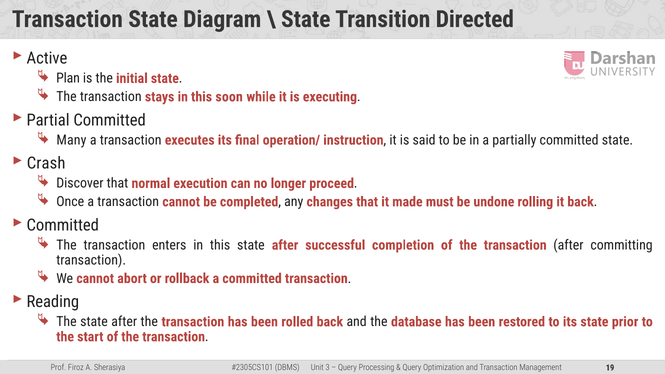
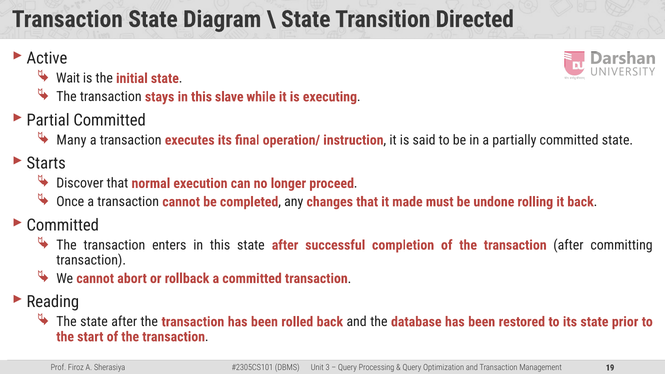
Plan: Plan -> Wait
soon: soon -> slave
Crash: Crash -> Starts
